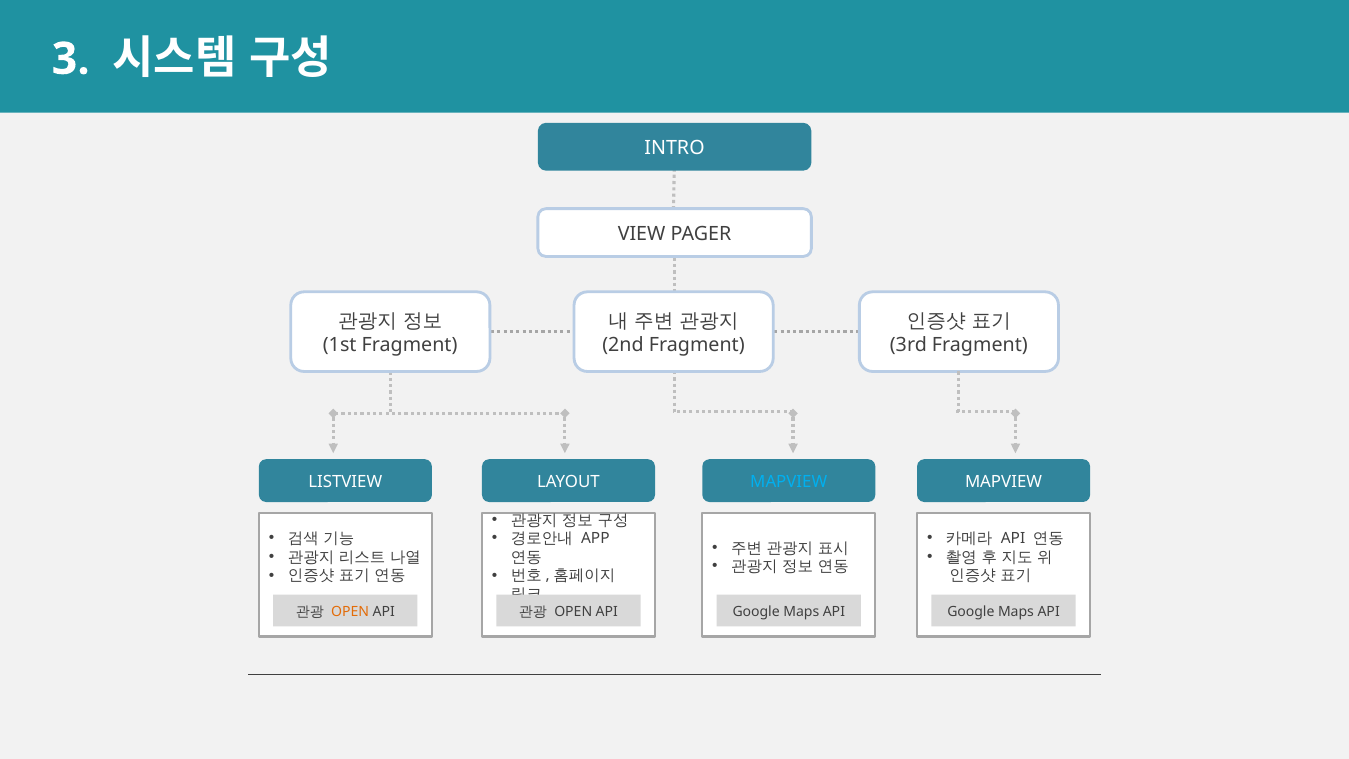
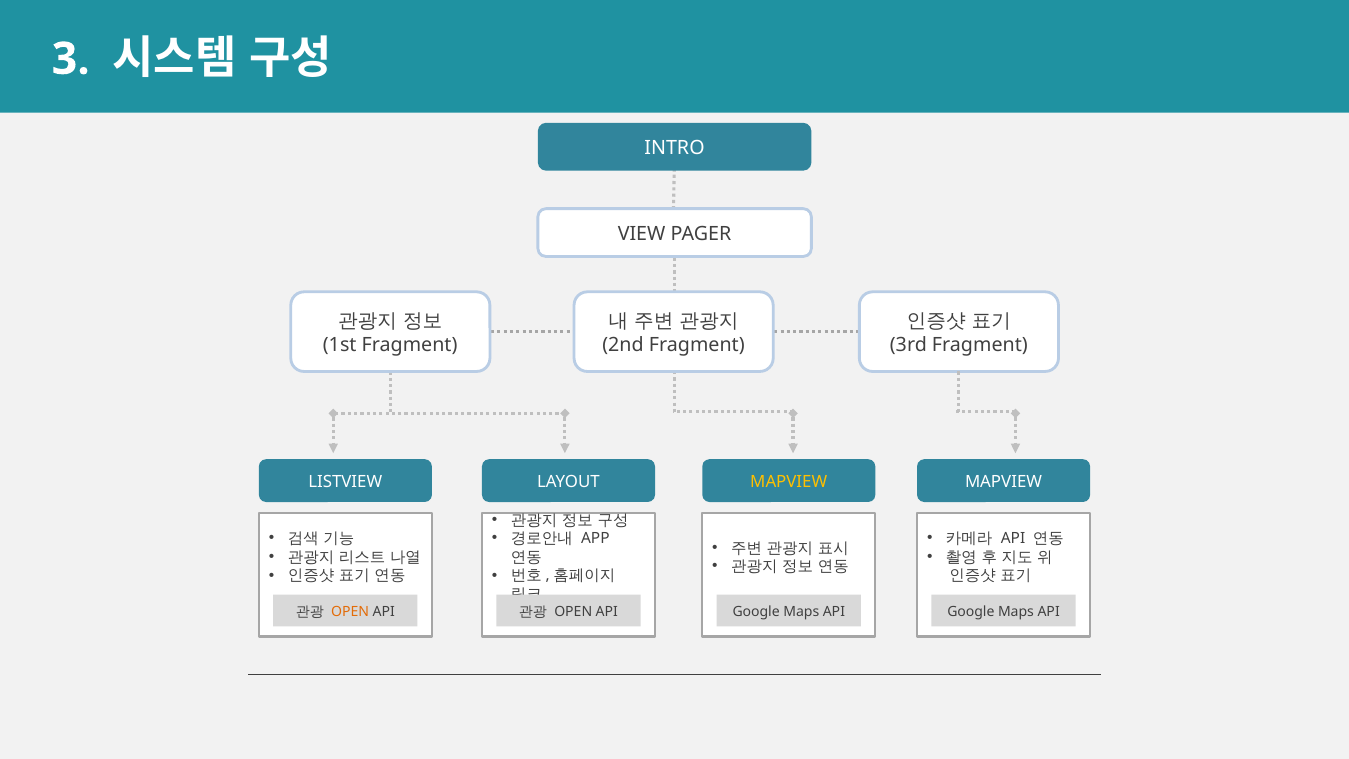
MAPVIEW at (789, 482) colour: light blue -> yellow
